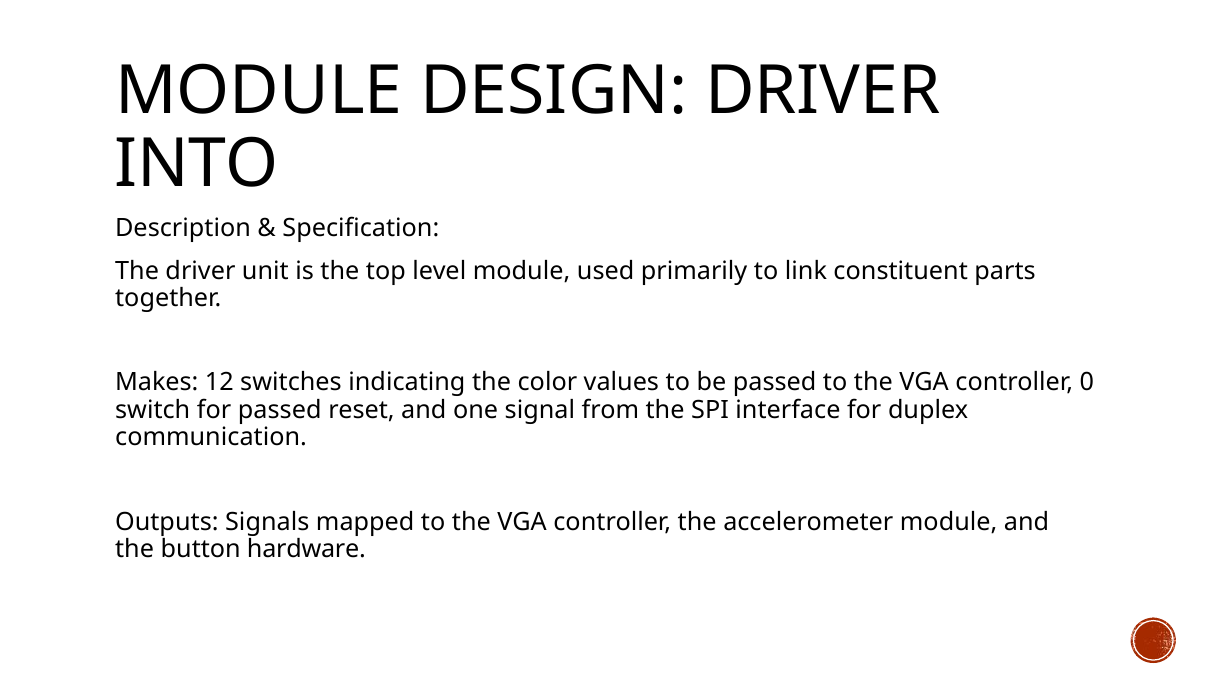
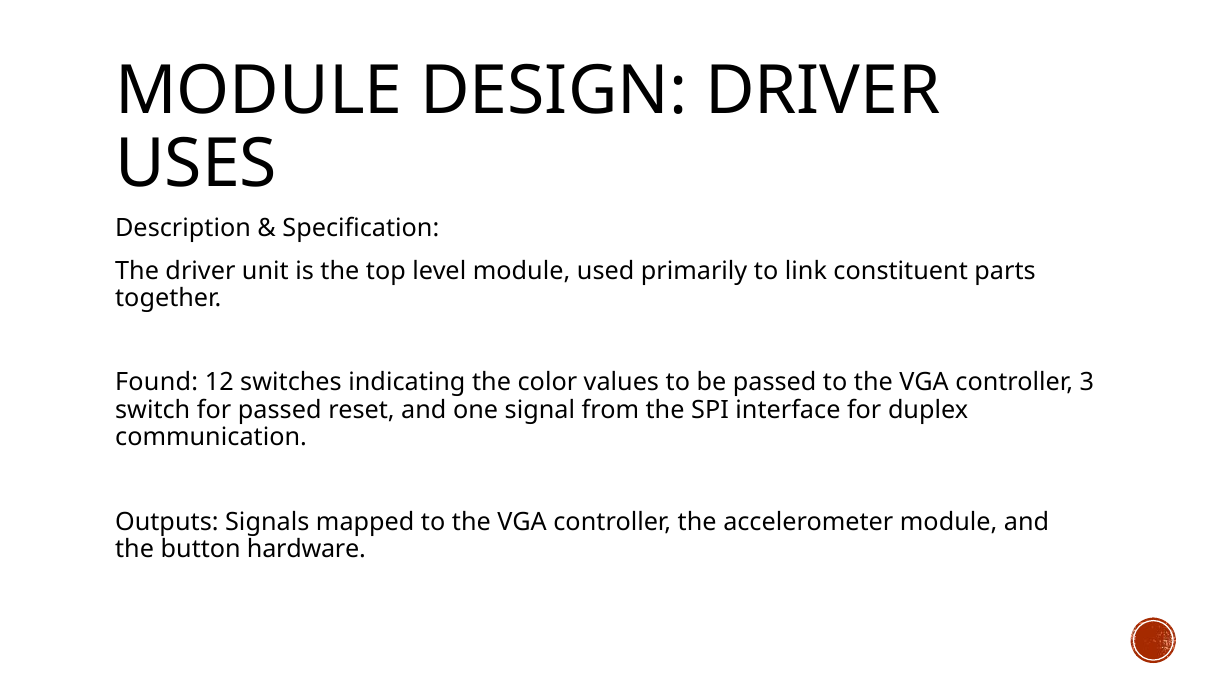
INTO: INTO -> USES
Makes: Makes -> Found
0: 0 -> 3
